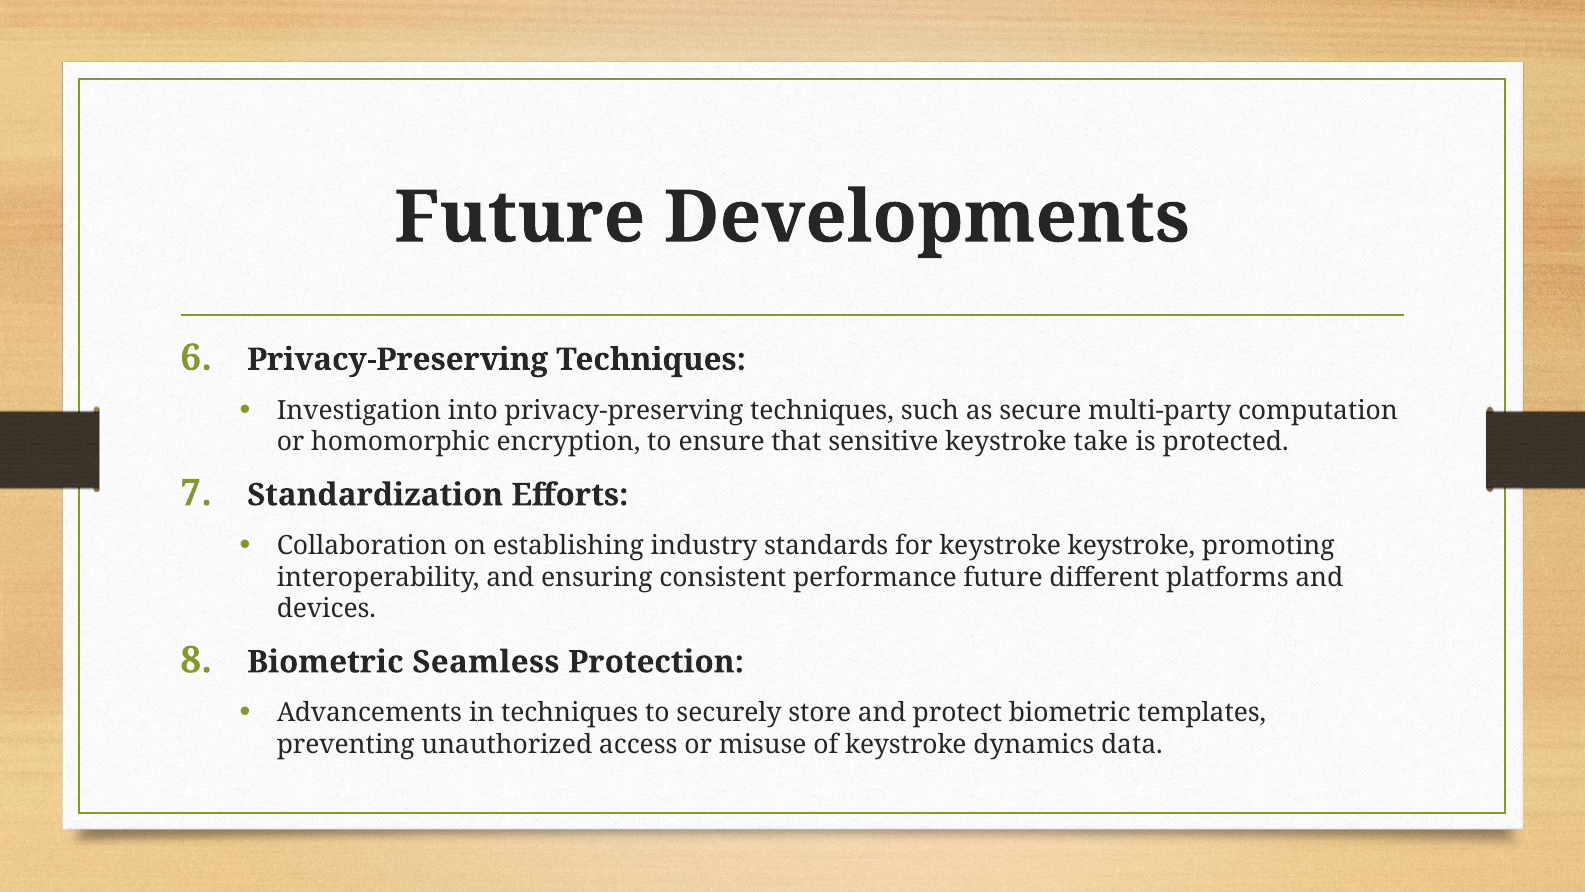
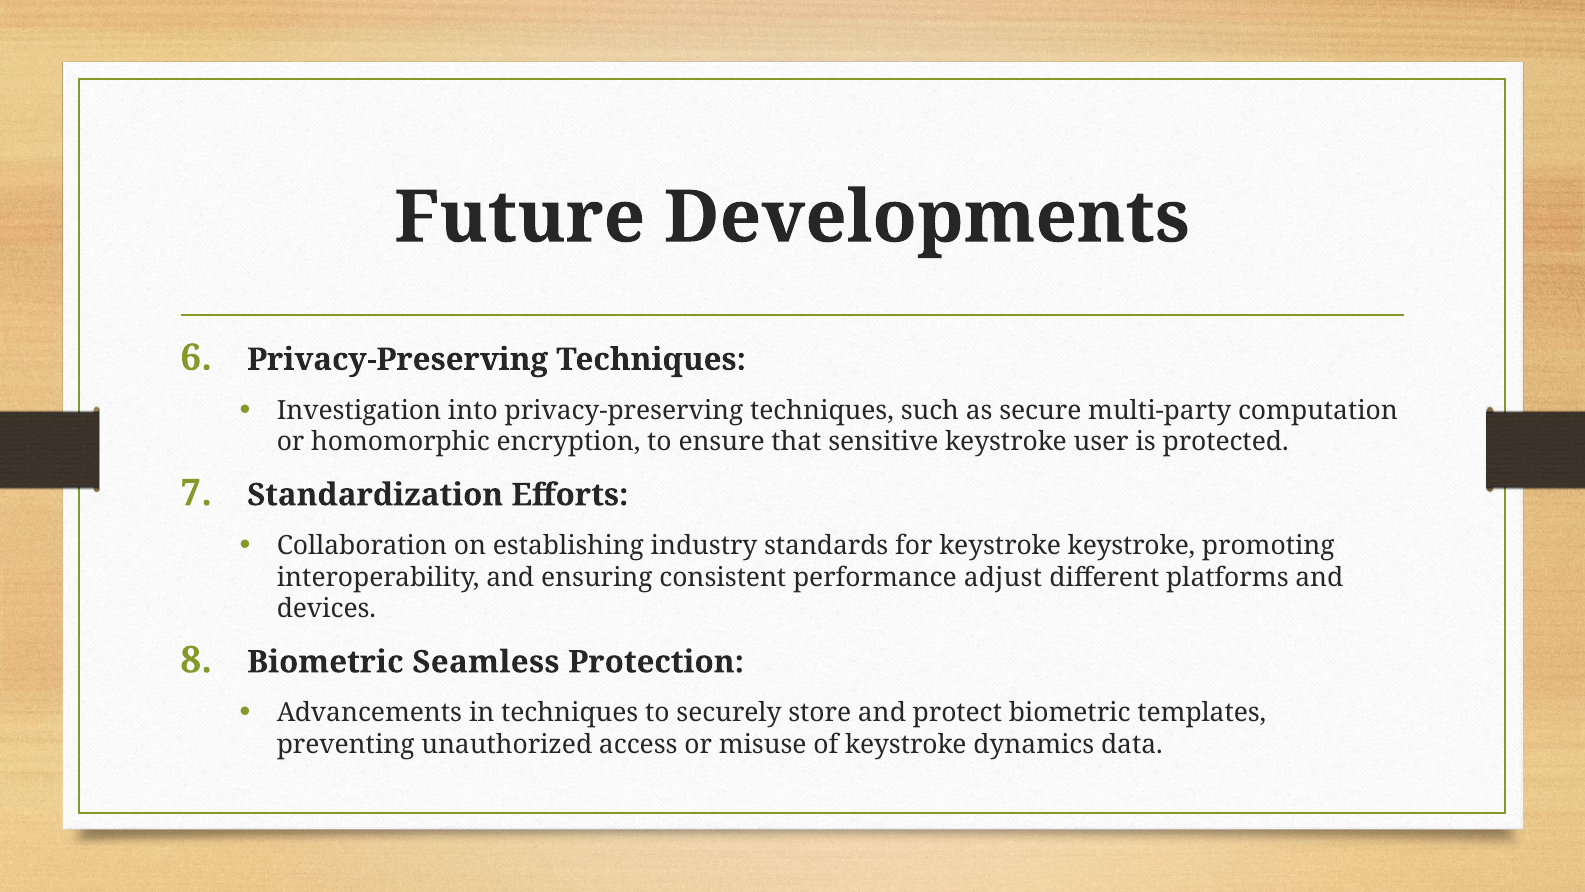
take: take -> user
performance future: future -> adjust
